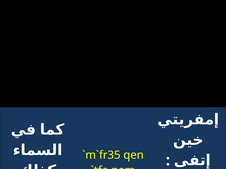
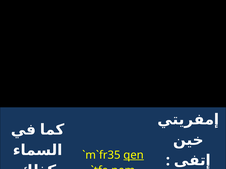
qen underline: none -> present
